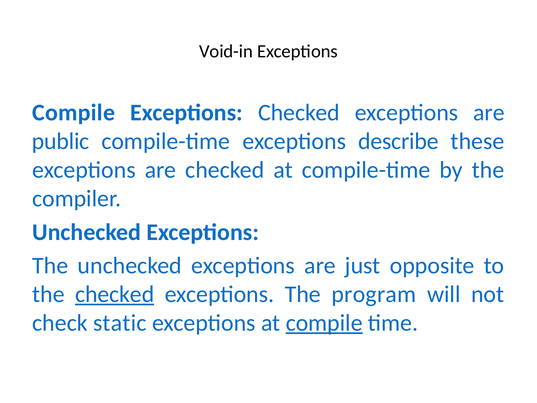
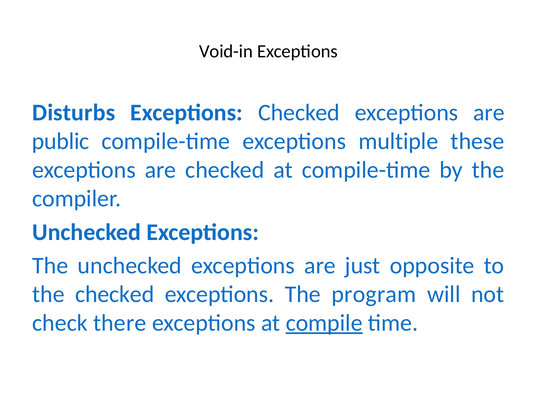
Compile at (74, 113): Compile -> Disturbs
describe: describe -> multiple
checked at (115, 294) underline: present -> none
static: static -> there
